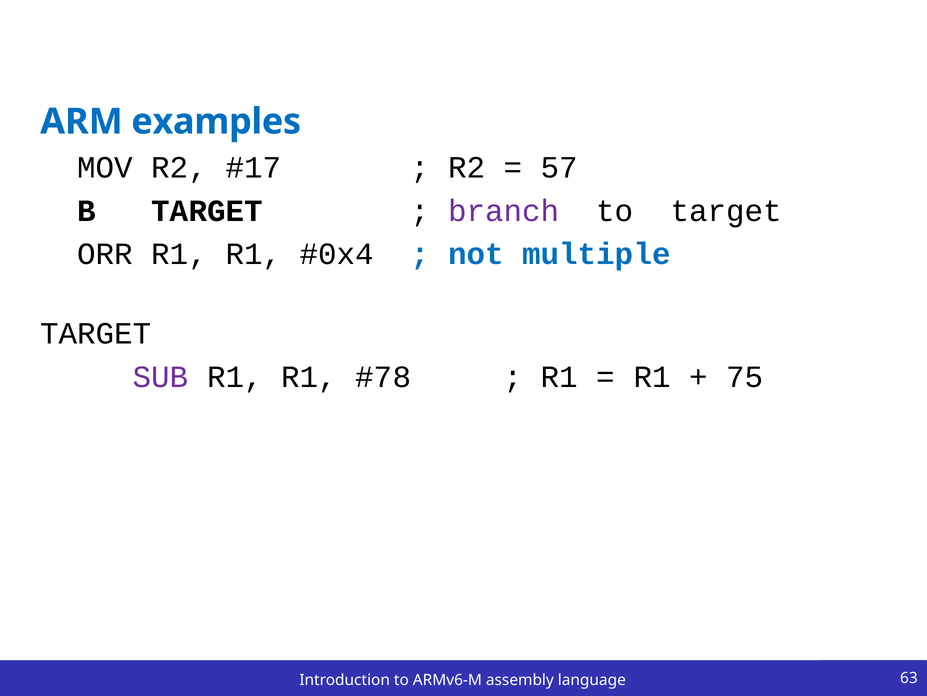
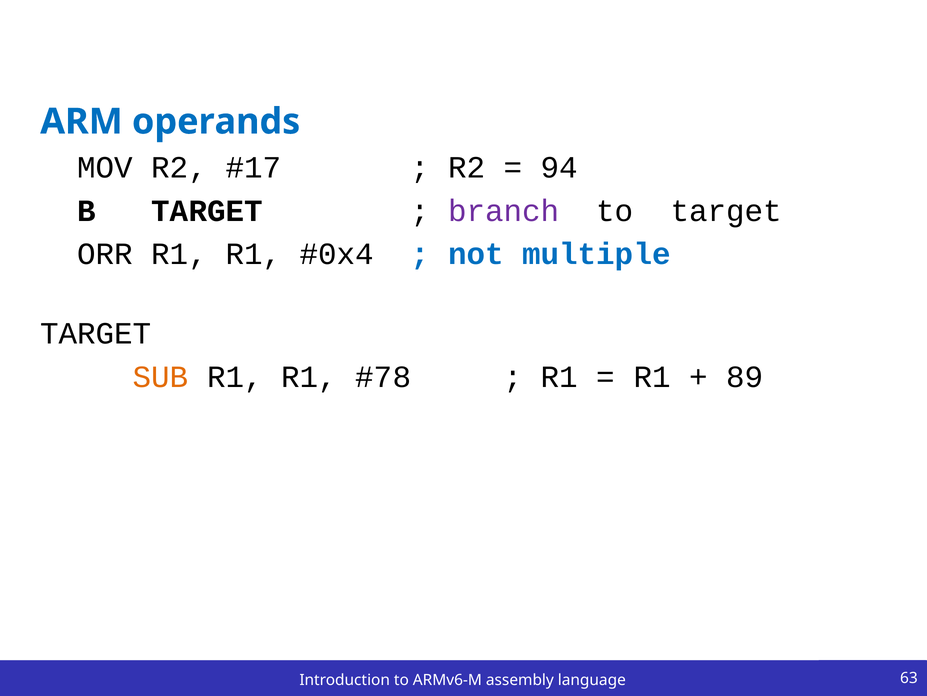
examples: examples -> operands
57: 57 -> 94
SUB colour: purple -> orange
75: 75 -> 89
